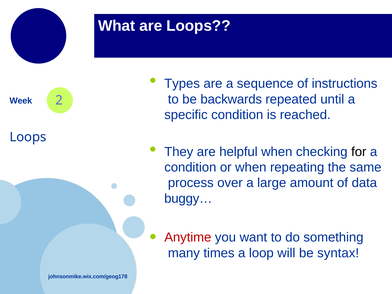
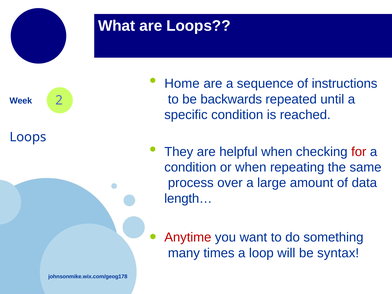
Types: Types -> Home
for colour: black -> red
buggy…: buggy… -> length…
